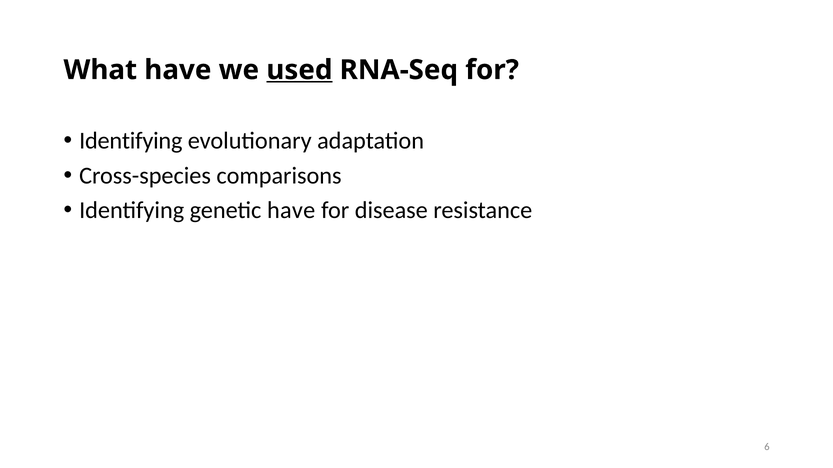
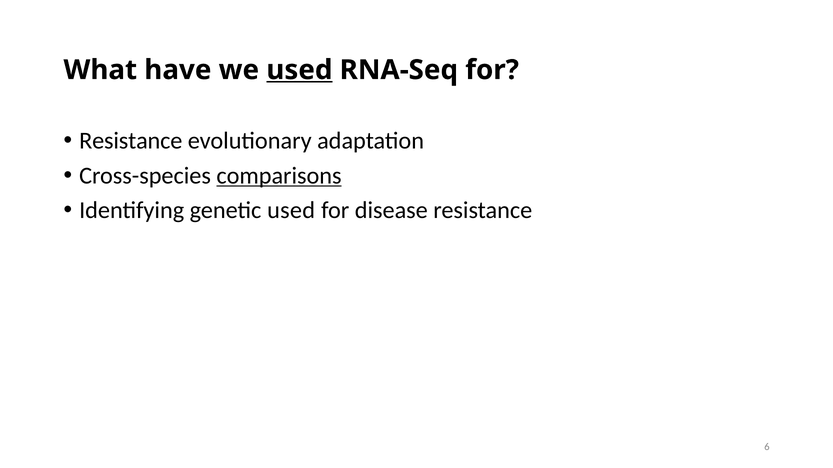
Identifying at (131, 141): Identifying -> Resistance
comparisons underline: none -> present
genetic have: have -> used
